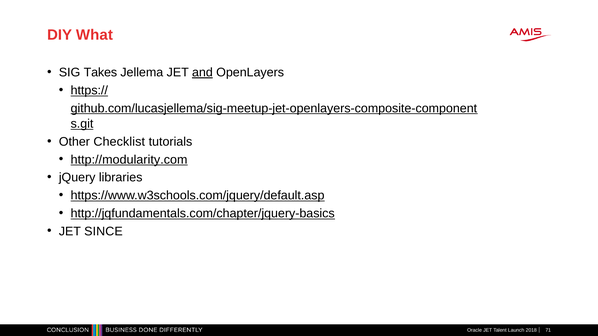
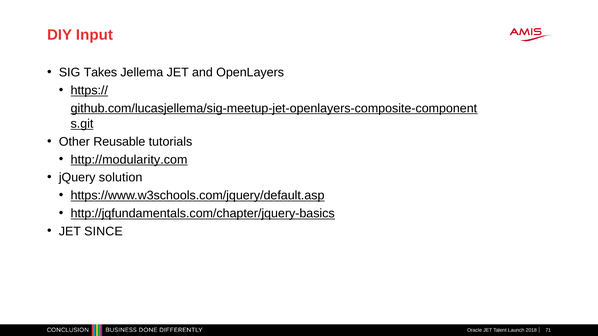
What: What -> Input
and underline: present -> none
Checklist: Checklist -> Reusable
libraries: libraries -> solution
